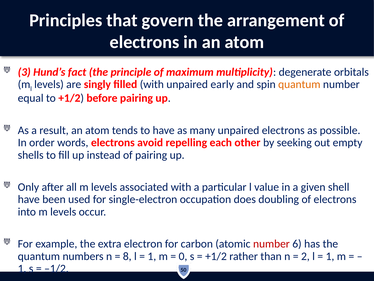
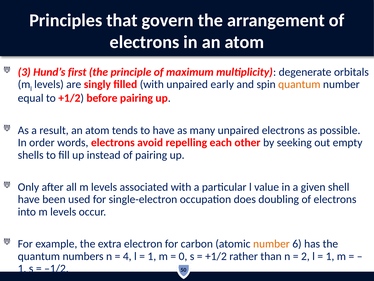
fact: fact -> first
number at (271, 243) colour: red -> orange
8: 8 -> 4
